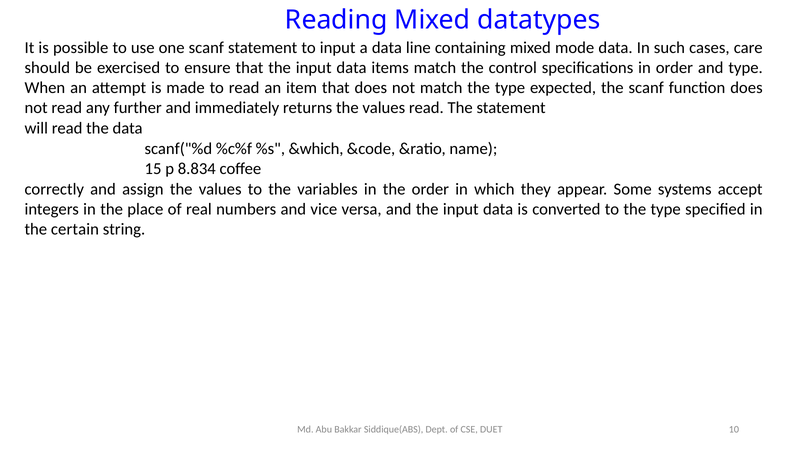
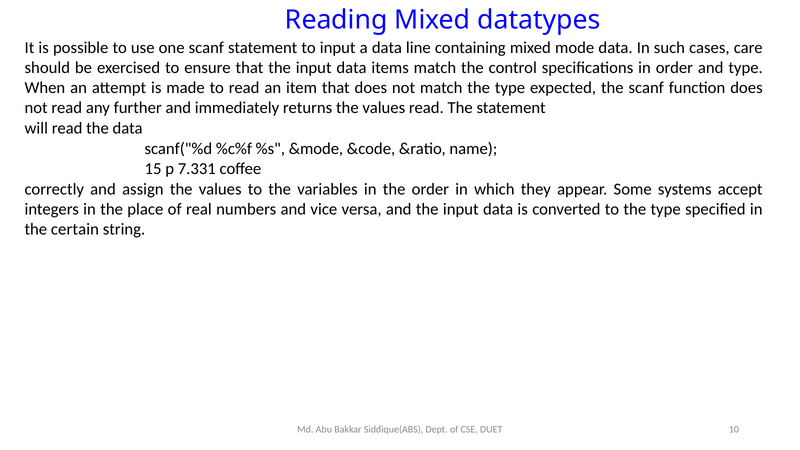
&which: &which -> &mode
8.834: 8.834 -> 7.331
